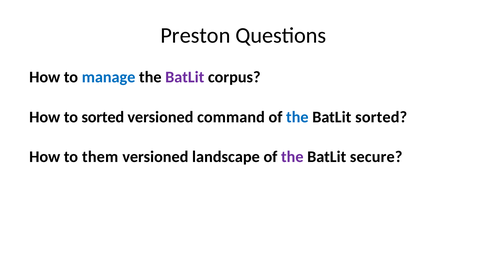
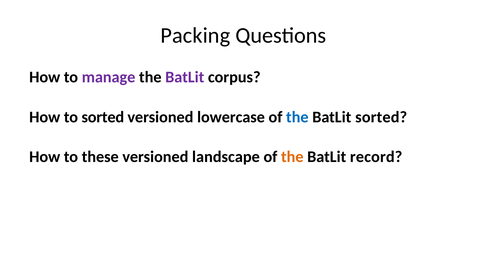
Preston: Preston -> Packing
manage colour: blue -> purple
command: command -> lowercase
them: them -> these
the at (292, 157) colour: purple -> orange
secure: secure -> record
